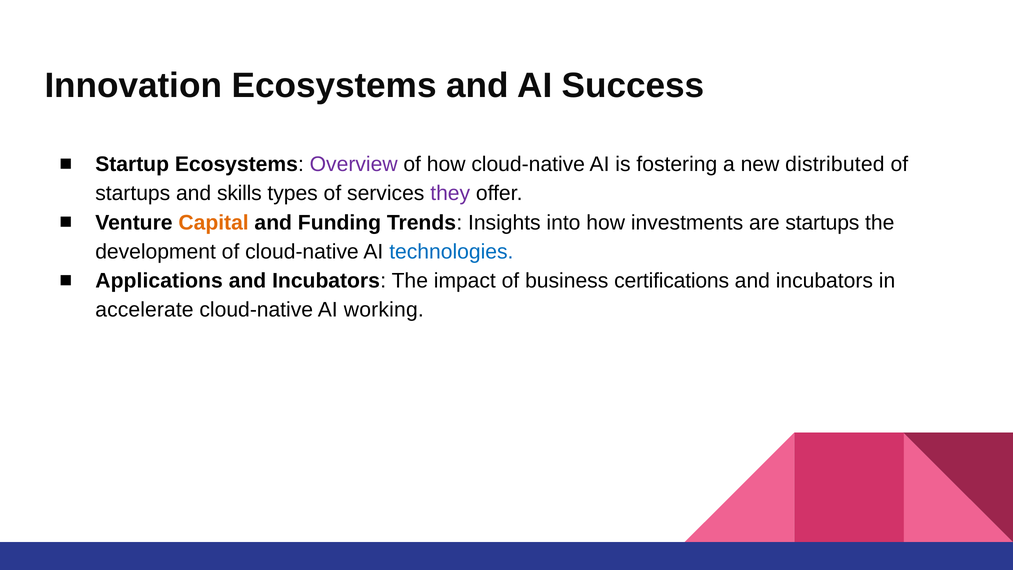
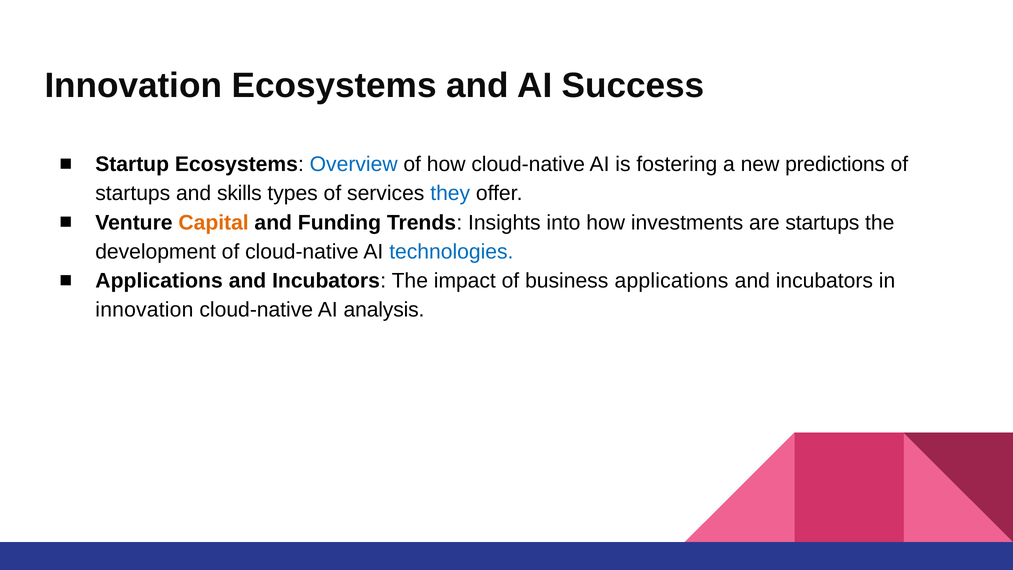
Overview colour: purple -> blue
distributed: distributed -> predictions
they colour: purple -> blue
business certifications: certifications -> applications
accelerate at (144, 310): accelerate -> innovation
working: working -> analysis
